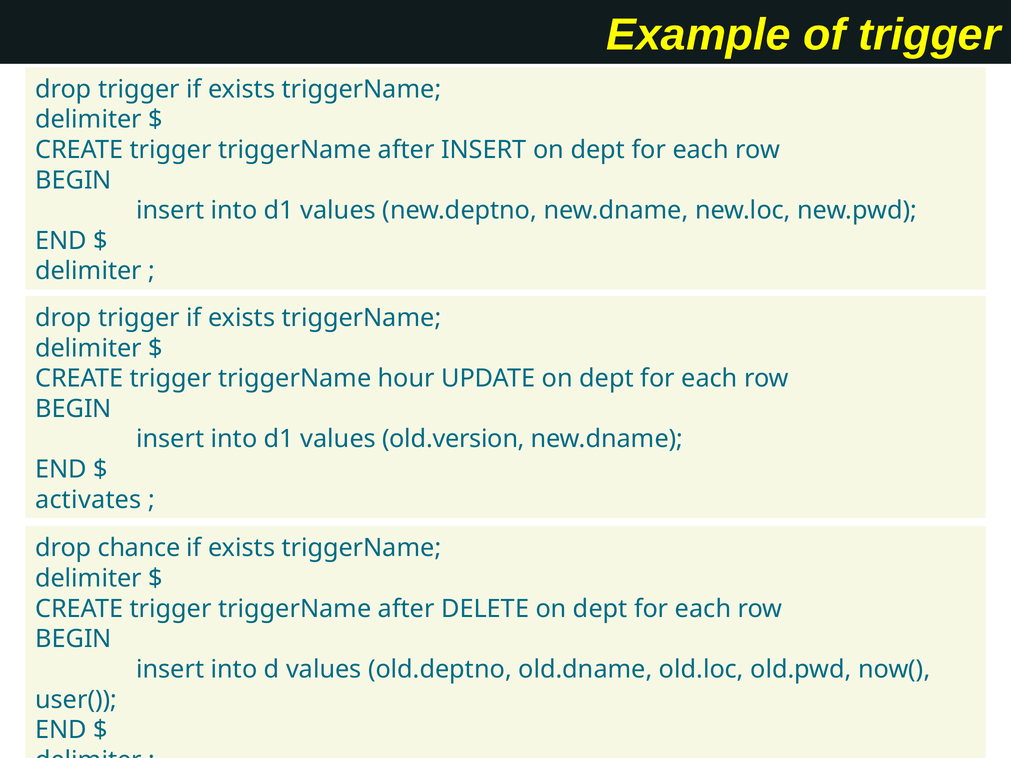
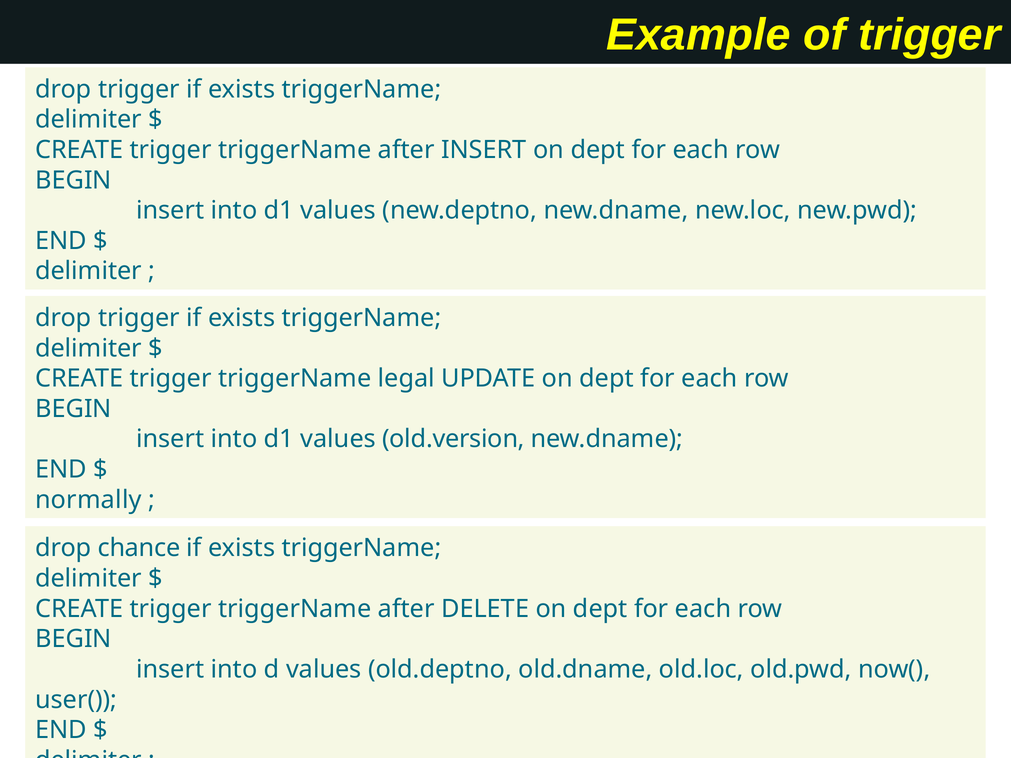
hour: hour -> legal
activates: activates -> normally
